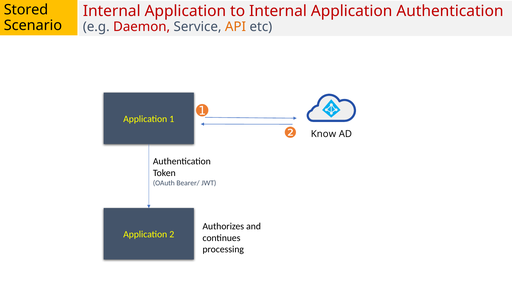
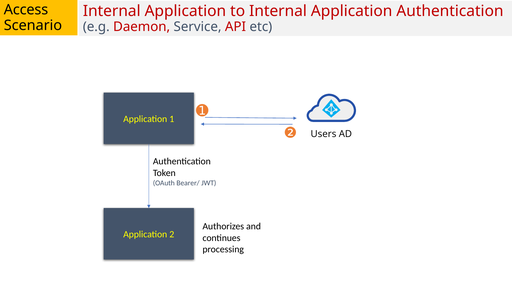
Stored: Stored -> Access
API colour: orange -> red
Know: Know -> Users
